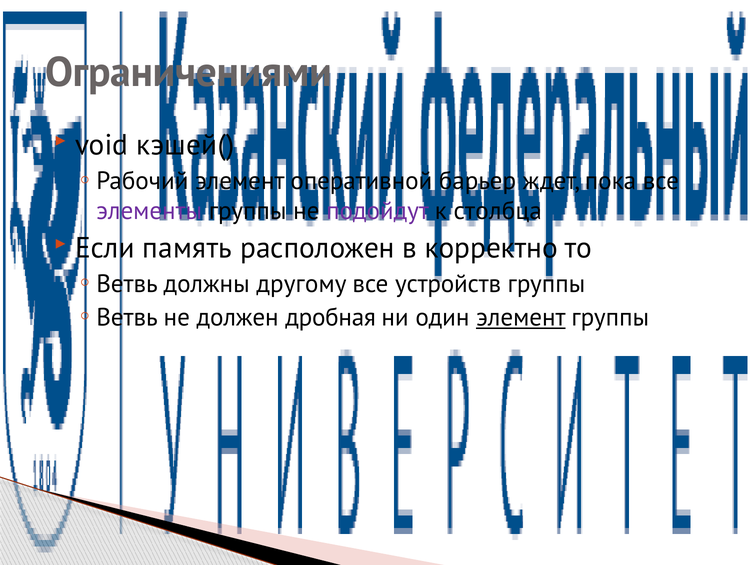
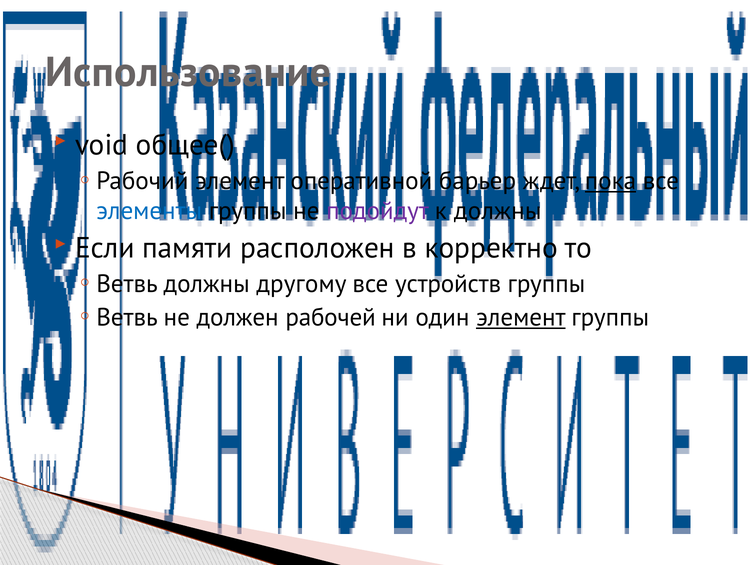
Ограничениями: Ограничениями -> Использование
кэшей(: кэшей( -> общее(
пока underline: none -> present
элементы colour: purple -> blue
к столбца: столбца -> должны
память: память -> памяти
дробная: дробная -> рабочей
